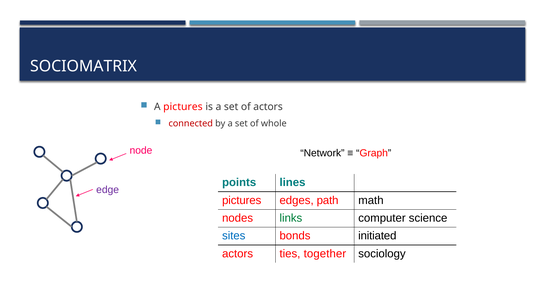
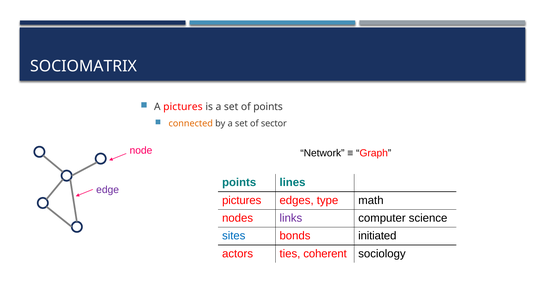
of actors: actors -> points
connected colour: red -> orange
whole: whole -> sector
path: path -> type
links colour: green -> purple
together: together -> coherent
